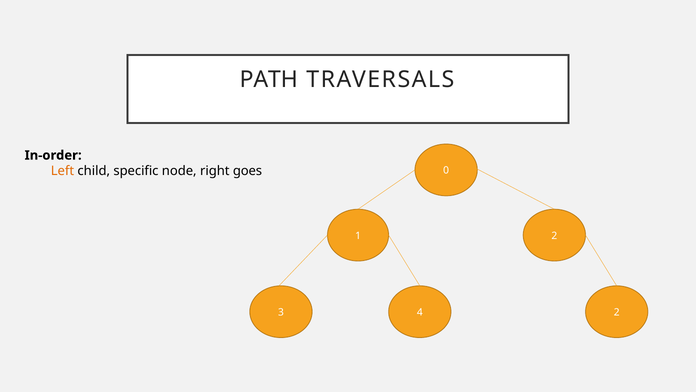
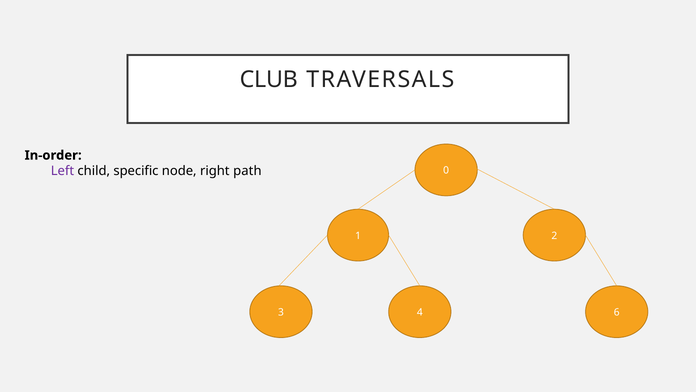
PATH: PATH -> CLUB
Left colour: orange -> purple
goes: goes -> path
4 2: 2 -> 6
